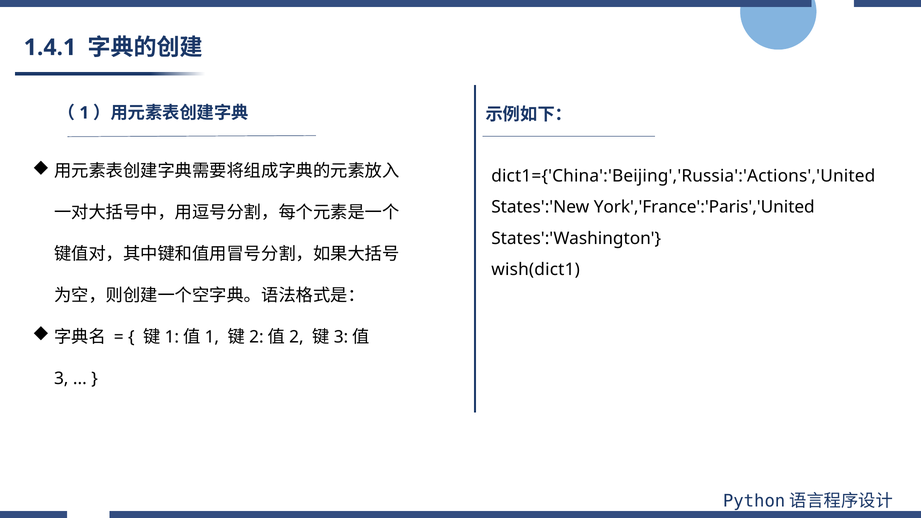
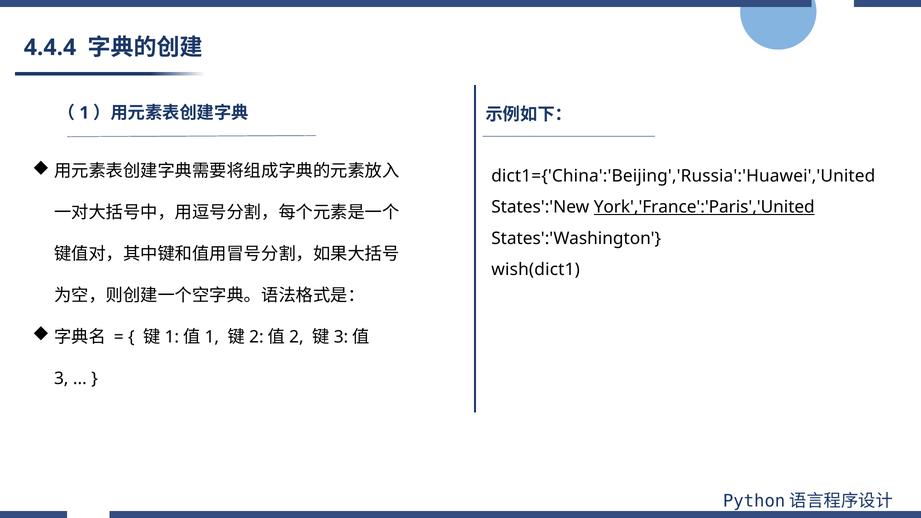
1.4.1: 1.4.1 -> 4.4.4
dict1={'China':'Beijing','Russia':'Actions','United: dict1={'China':'Beijing','Russia':'Actions','United -> dict1={'China':'Beijing','Russia':'Huawei','United
York','France':'Paris','United underline: none -> present
